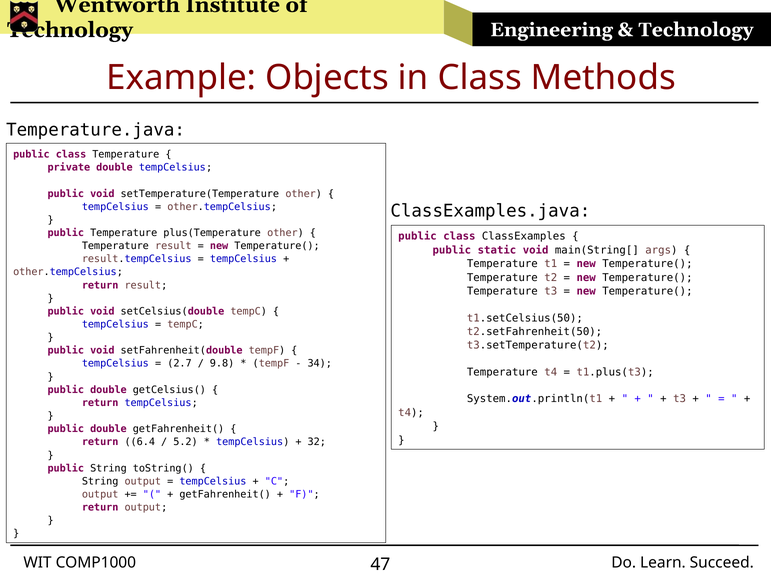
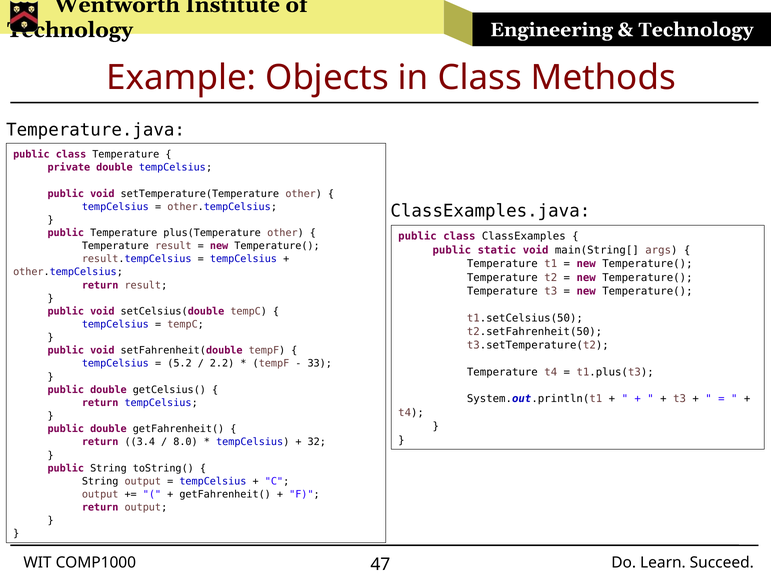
2.7: 2.7 -> 5.2
9.8: 9.8 -> 2.2
34: 34 -> 33
6.4: 6.4 -> 3.4
5.2: 5.2 -> 8.0
